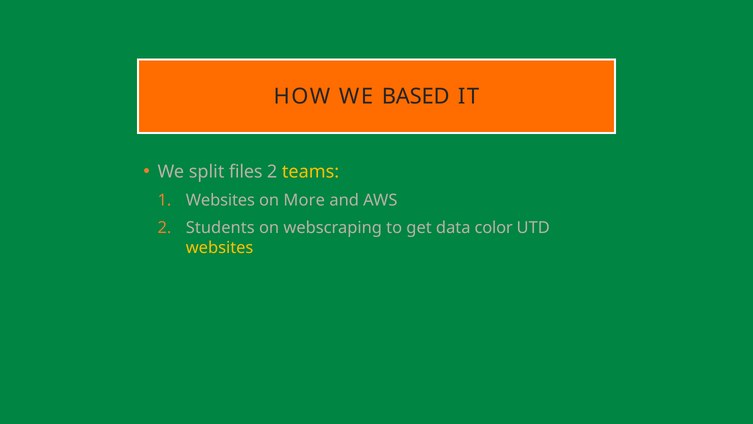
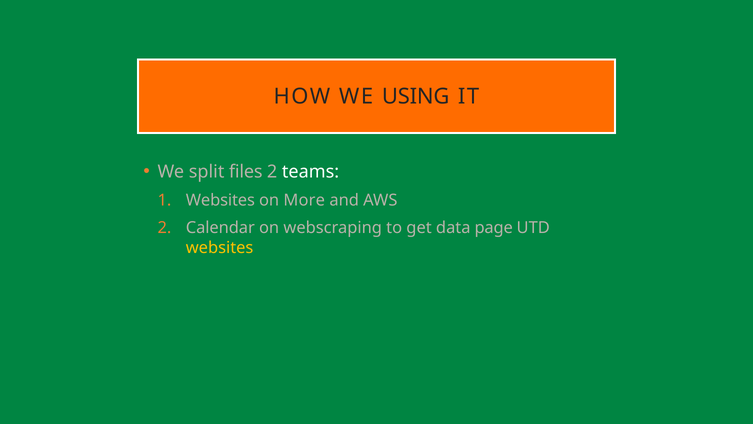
BASED: BASED -> USING
teams colour: yellow -> white
Students: Students -> Calendar
color: color -> page
